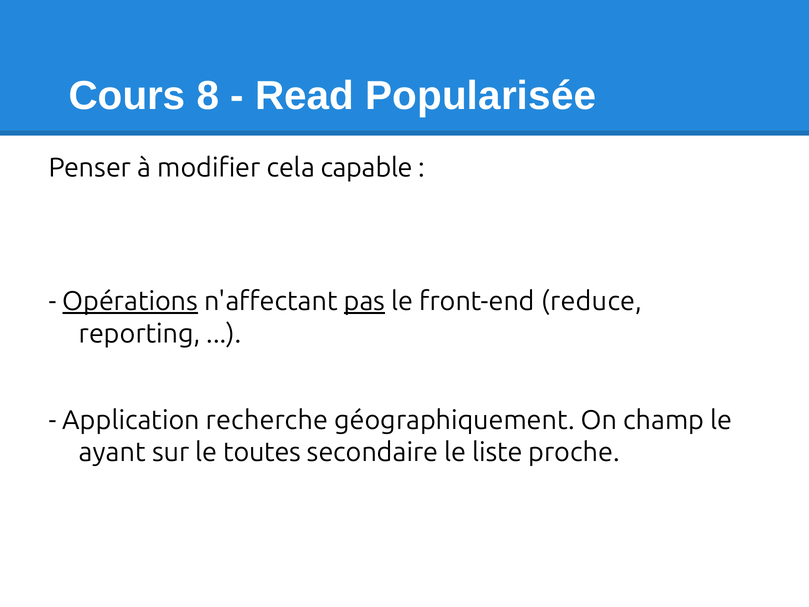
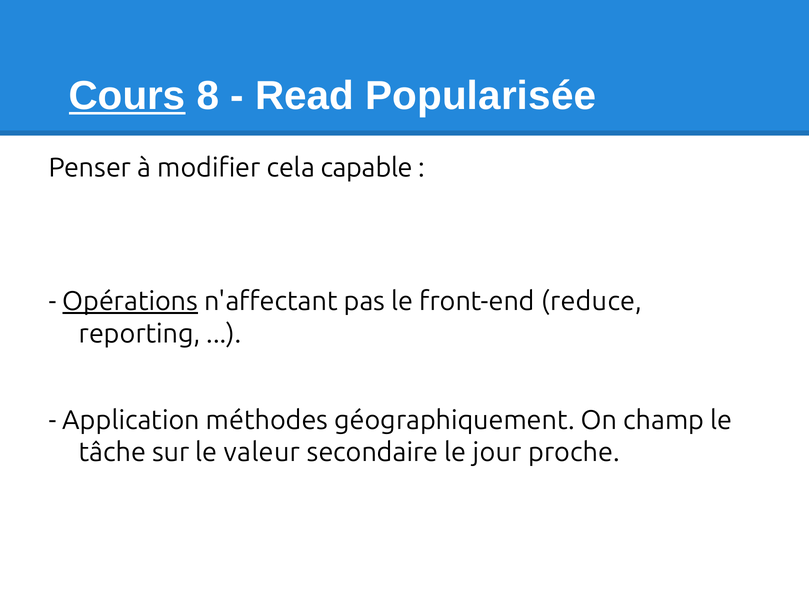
Cours underline: none -> present
pas underline: present -> none
recherche: recherche -> méthodes
ayant: ayant -> tâche
toutes: toutes -> valeur
liste: liste -> jour
